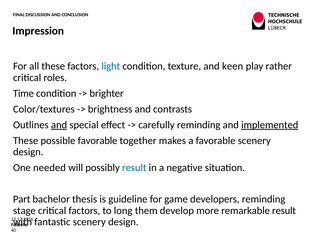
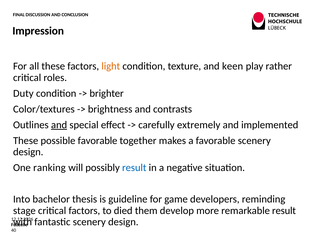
light colour: blue -> orange
Time: Time -> Duty
carefully reminding: reminding -> extremely
implemented underline: present -> none
needed: needed -> ranking
Part: Part -> Into
long: long -> died
